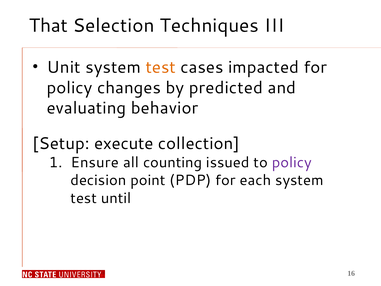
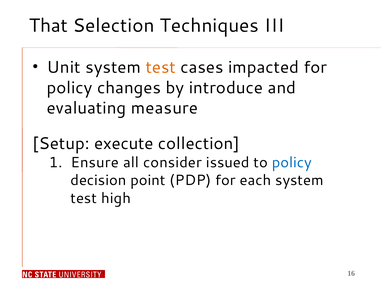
predicted: predicted -> introduce
behavior: behavior -> measure
counting: counting -> consider
policy at (292, 162) colour: purple -> blue
until: until -> high
